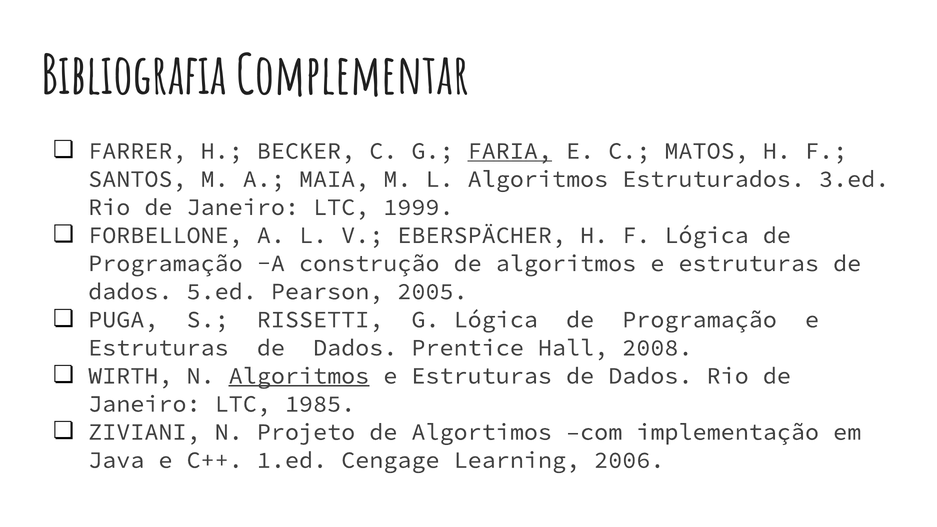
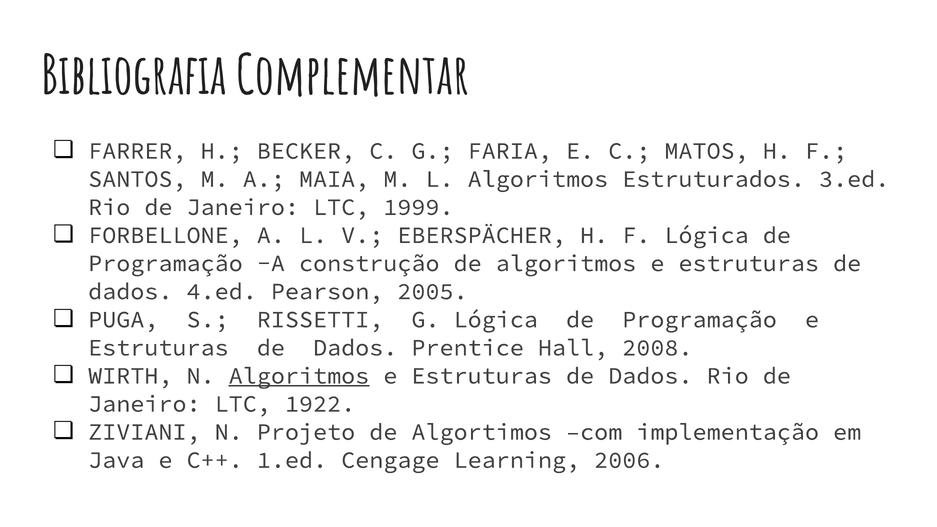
FARIA underline: present -> none
5.ed: 5.ed -> 4.ed
1985: 1985 -> 1922
